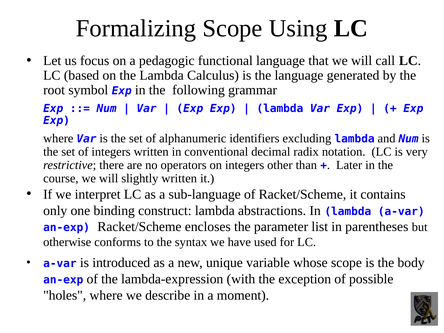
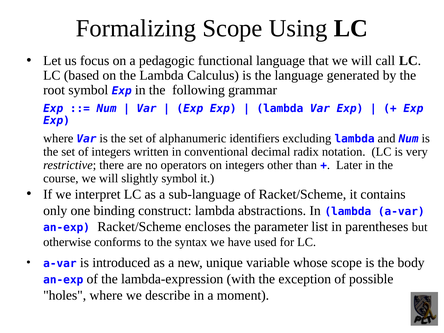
slightly written: written -> symbol
